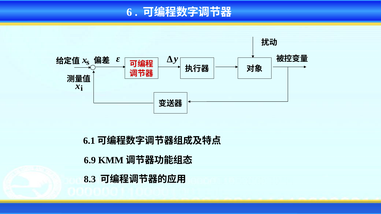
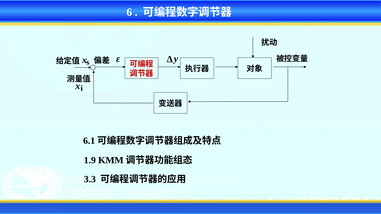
6.9: 6.9 -> 1.9
8.3: 8.3 -> 3.3
